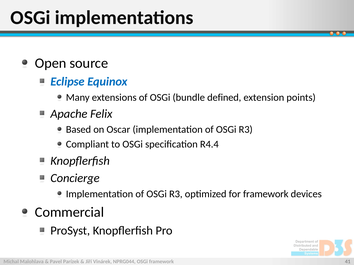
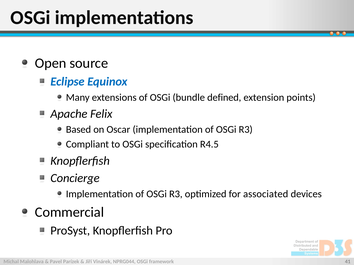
R4.4: R4.4 -> R4.5
for framework: framework -> associated
